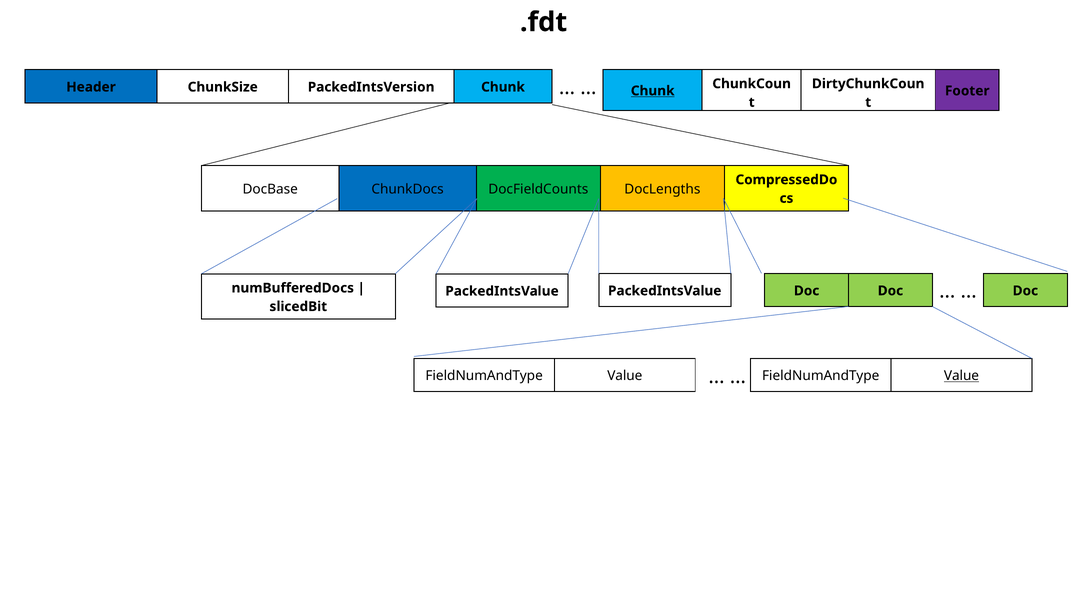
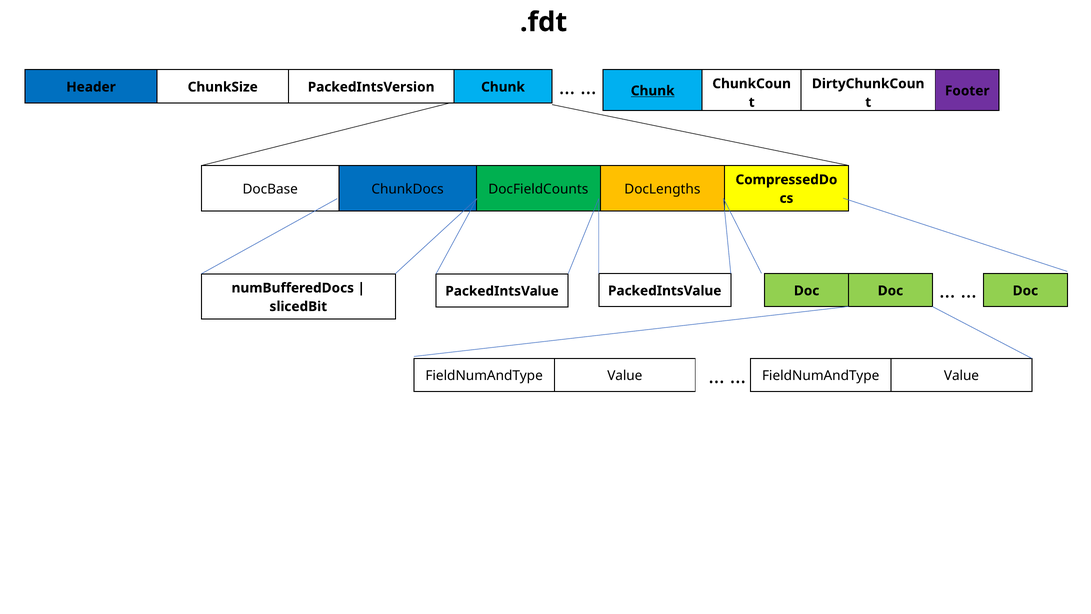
Value at (961, 376) underline: present -> none
